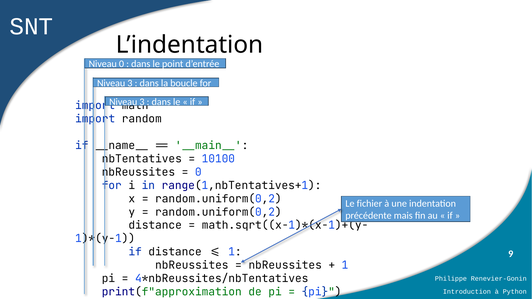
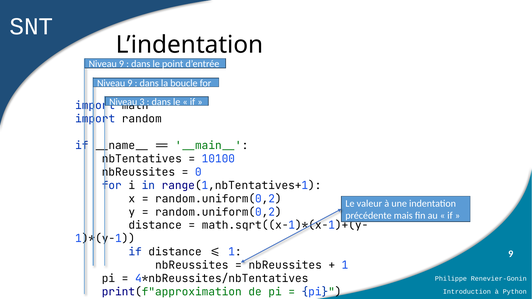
0 at (122, 64): 0 -> 9
3 at (130, 83): 3 -> 9
fichier: fichier -> valeur
